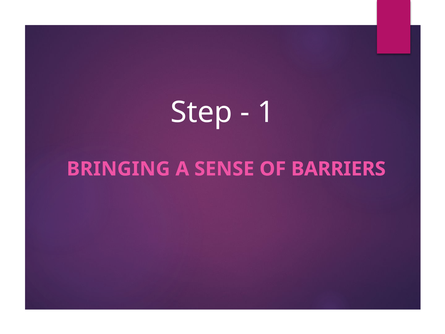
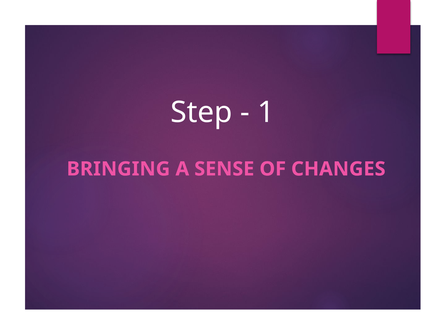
BARRIERS: BARRIERS -> CHANGES
